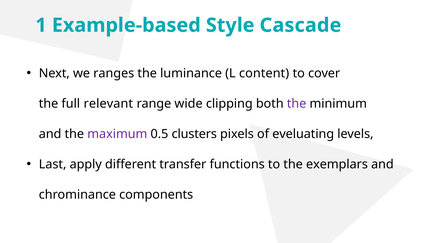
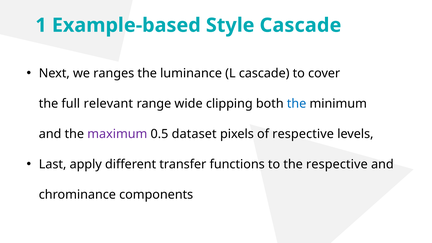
L content: content -> cascade
the at (297, 104) colour: purple -> blue
clusters: clusters -> dataset
of eveluating: eveluating -> respective
the exemplars: exemplars -> respective
